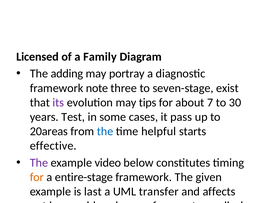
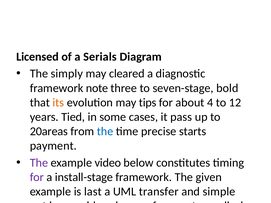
Family: Family -> Serials
adding: adding -> simply
portray: portray -> cleared
exist: exist -> bold
its colour: purple -> orange
7: 7 -> 4
30: 30 -> 12
Test: Test -> Tied
helpful: helpful -> precise
effective: effective -> payment
for at (37, 177) colour: orange -> purple
entire-stage: entire-stage -> install-stage
affects: affects -> simple
